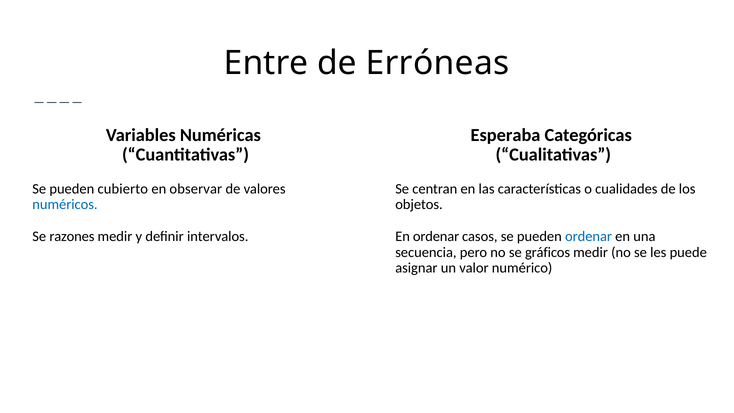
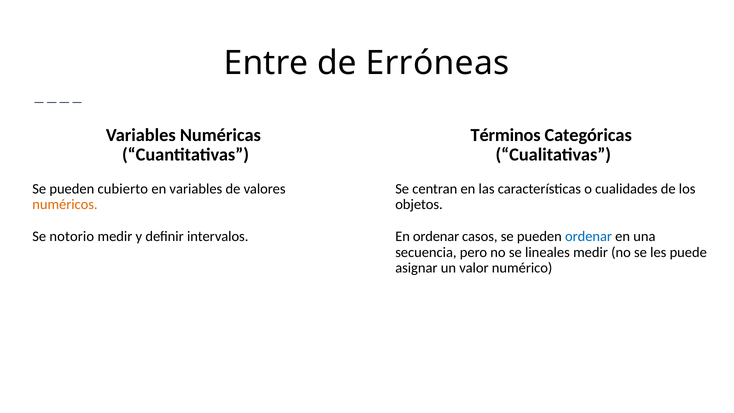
Esperaba: Esperaba -> Términos
en observar: observar -> variables
numéricos colour: blue -> orange
razones: razones -> notorio
gráficos: gráficos -> lineales
